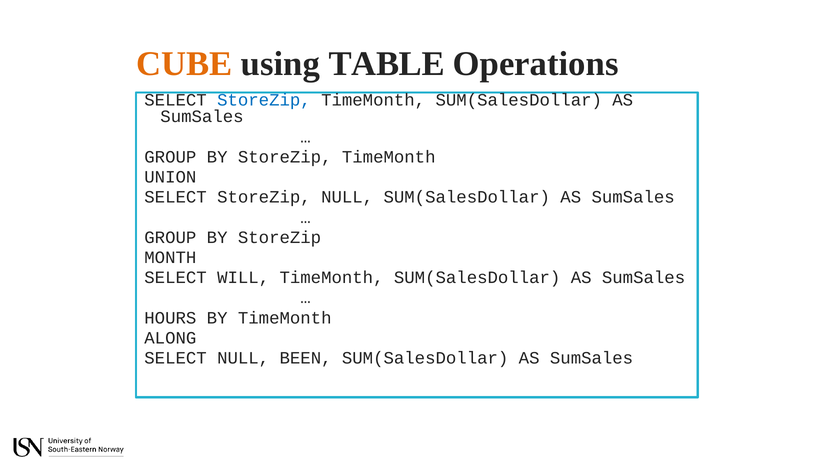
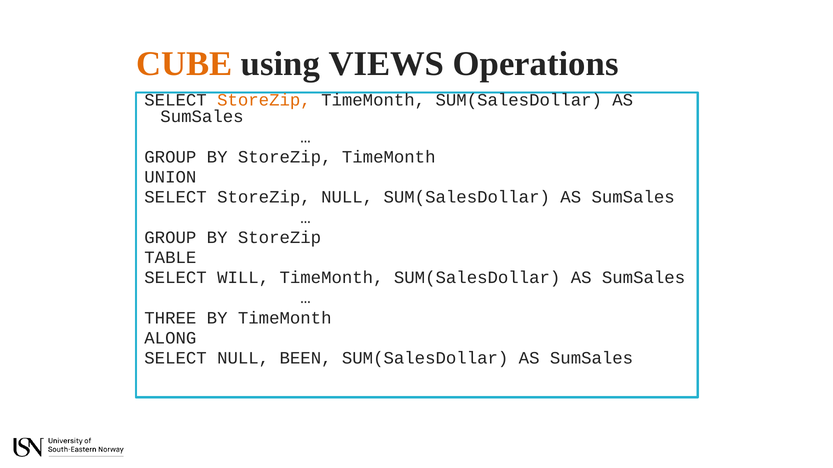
TABLE: TABLE -> VIEWS
StoreZip at (264, 100) colour: blue -> orange
MONTH: MONTH -> TABLE
HOURS: HOURS -> THREE
